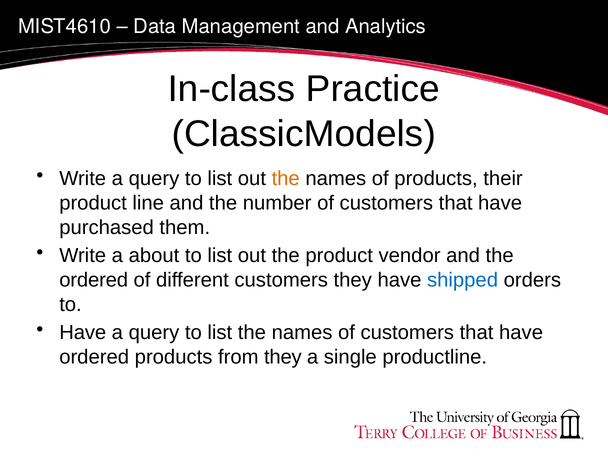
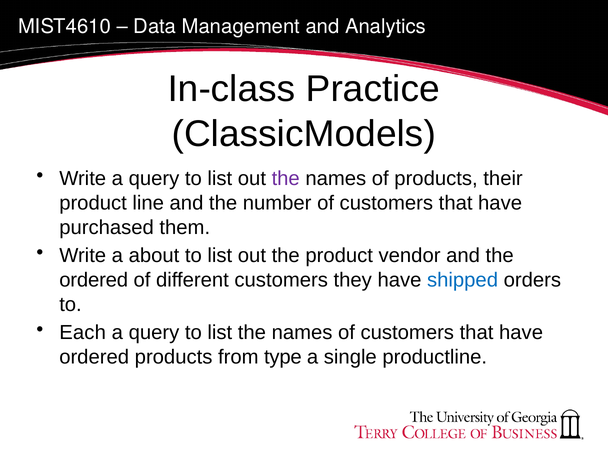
the at (286, 179) colour: orange -> purple
Have at (83, 333): Have -> Each
from they: they -> type
